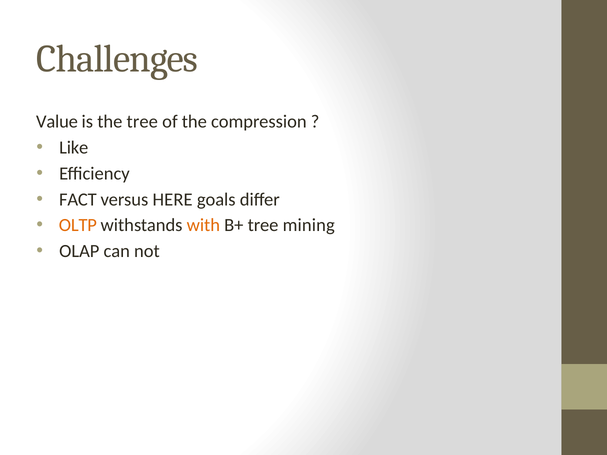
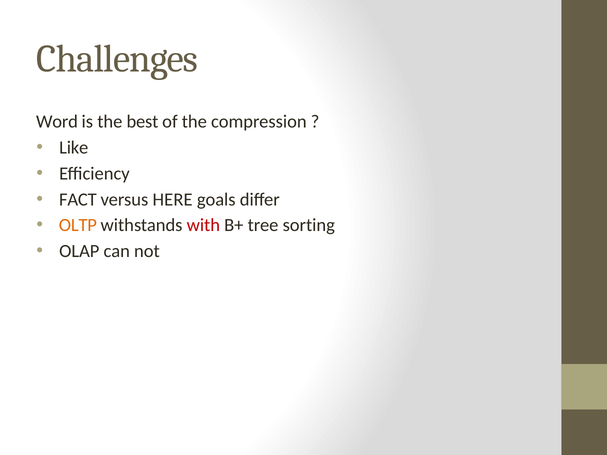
Value: Value -> Word
the tree: tree -> best
with colour: orange -> red
mining: mining -> sorting
